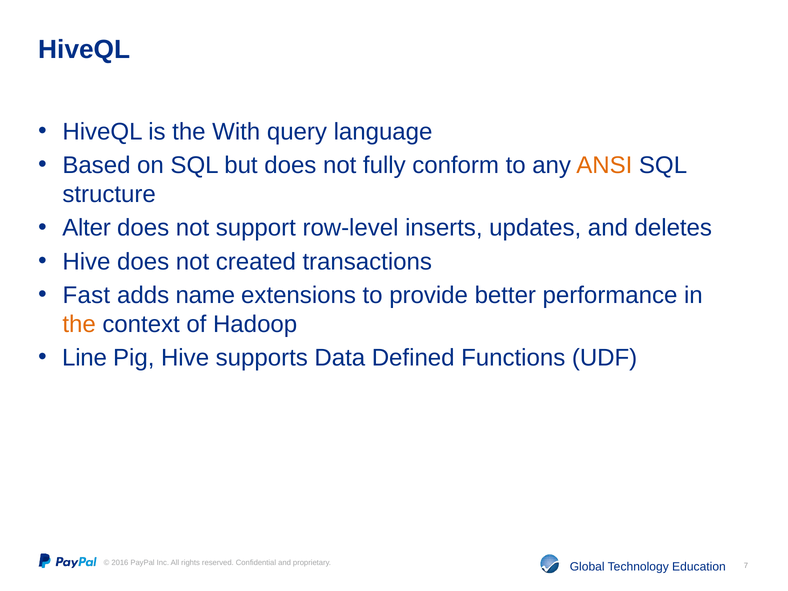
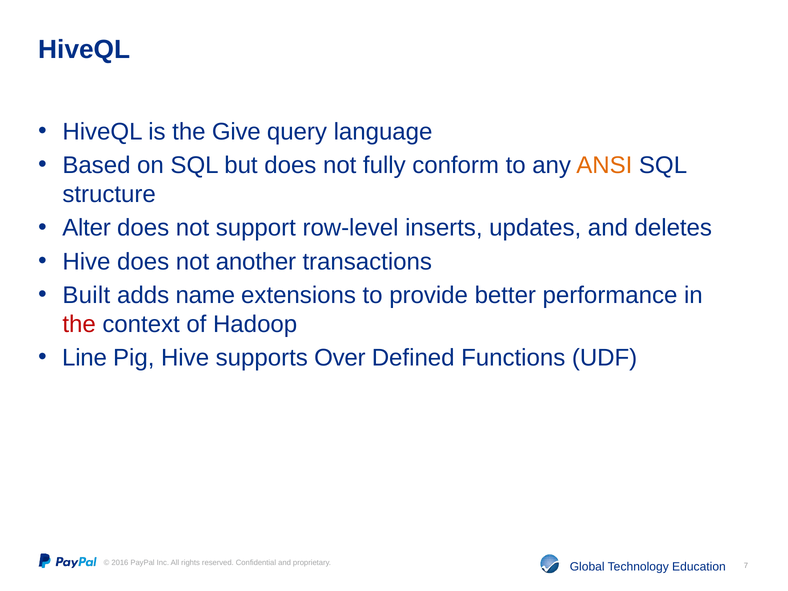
With: With -> Give
created: created -> another
Fast: Fast -> Built
the at (79, 324) colour: orange -> red
Data: Data -> Over
